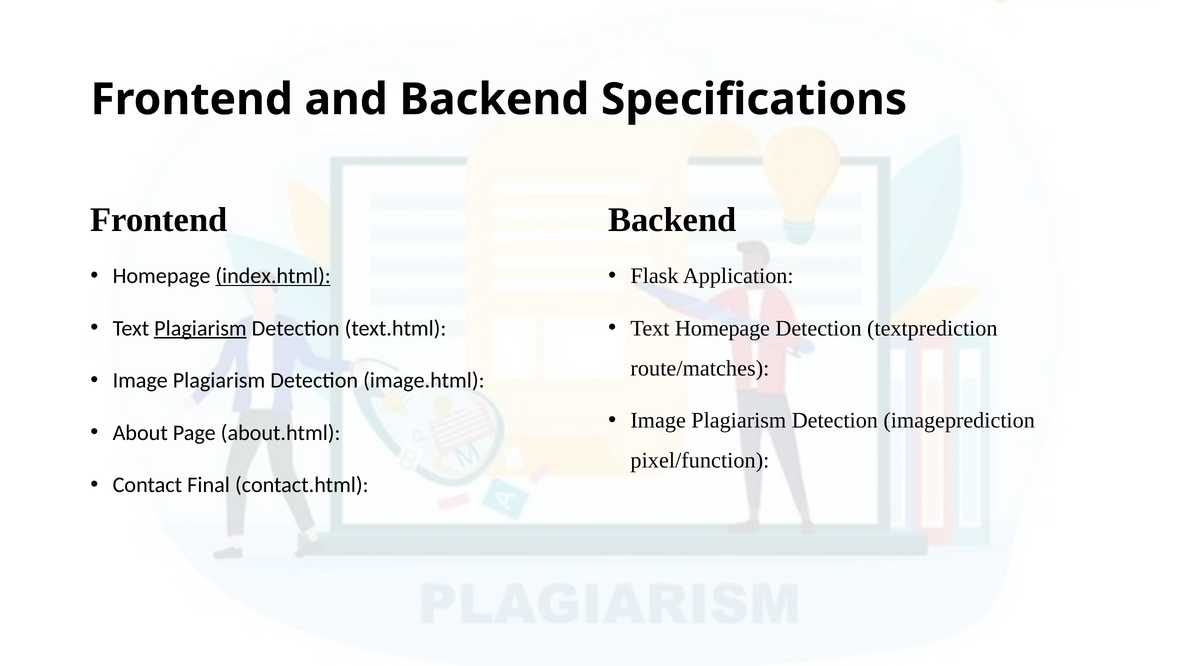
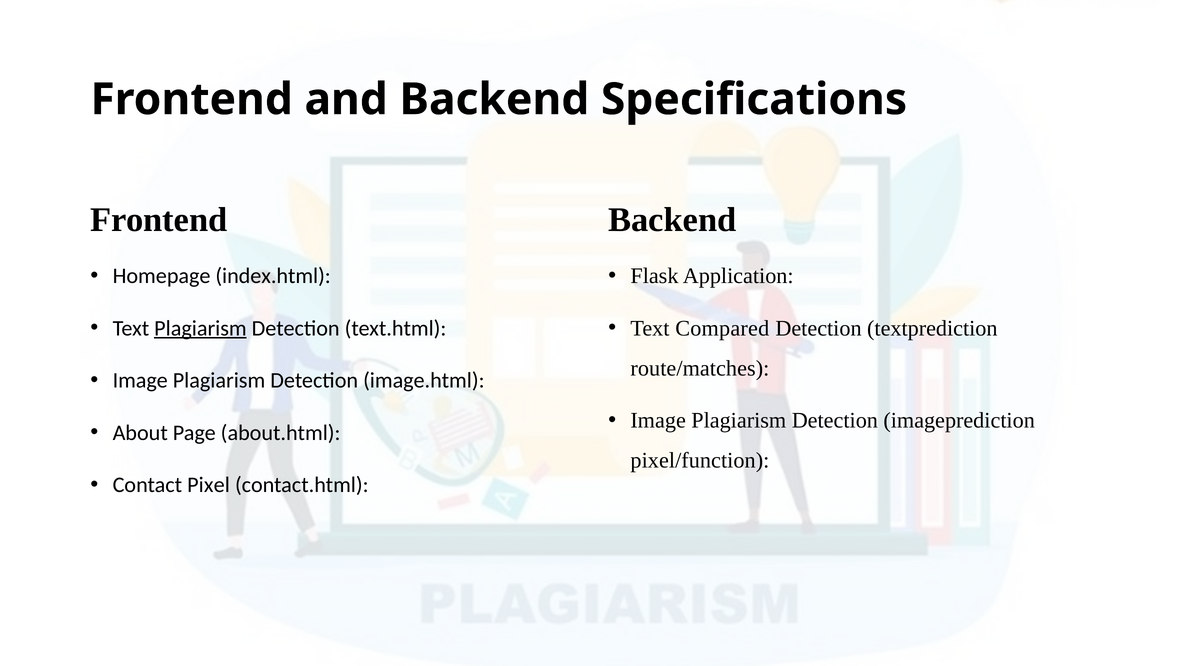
index.html underline: present -> none
Text Homepage: Homepage -> Compared
Final: Final -> Pixel
